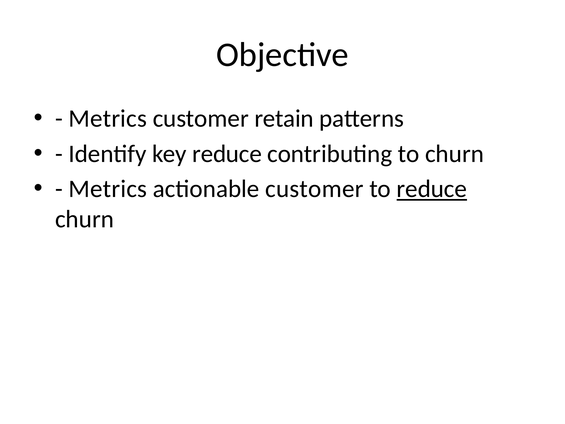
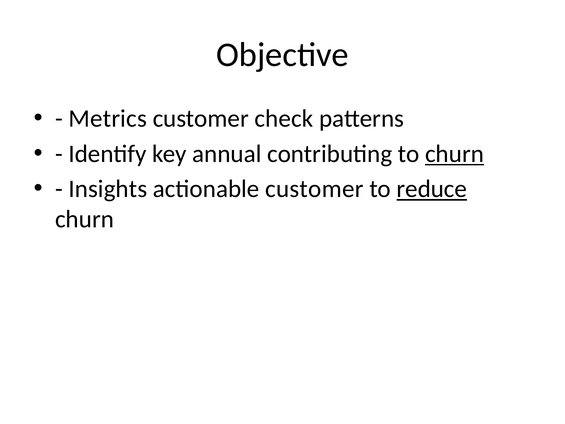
retain: retain -> check
key reduce: reduce -> annual
churn at (454, 154) underline: none -> present
Metrics at (108, 189): Metrics -> Insights
